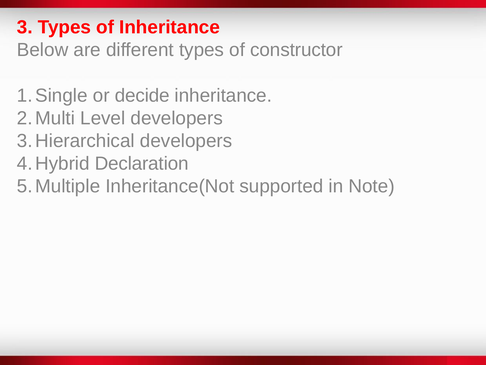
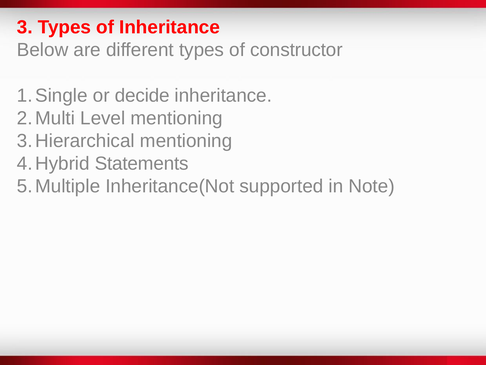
Level developers: developers -> mentioning
developers at (186, 141): developers -> mentioning
Declaration: Declaration -> Statements
